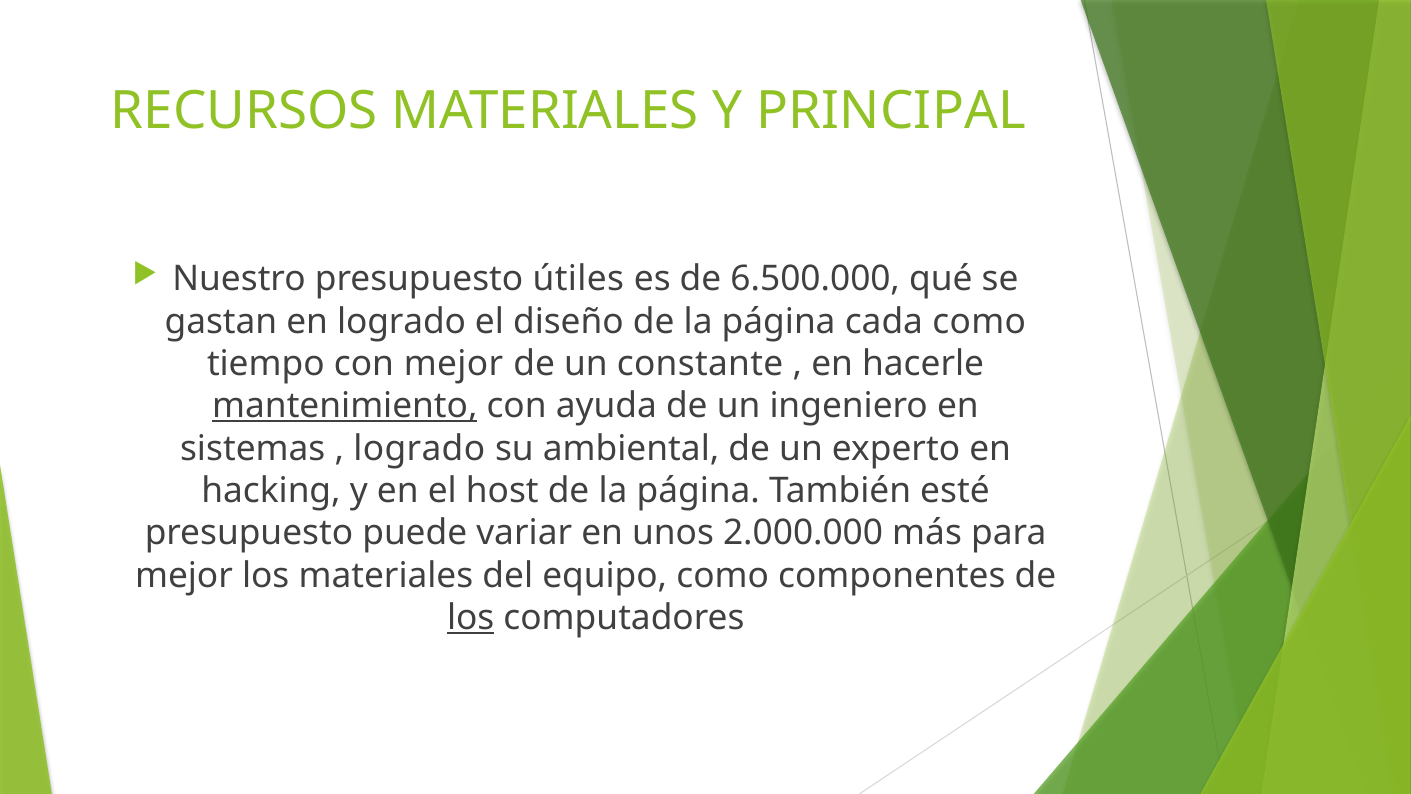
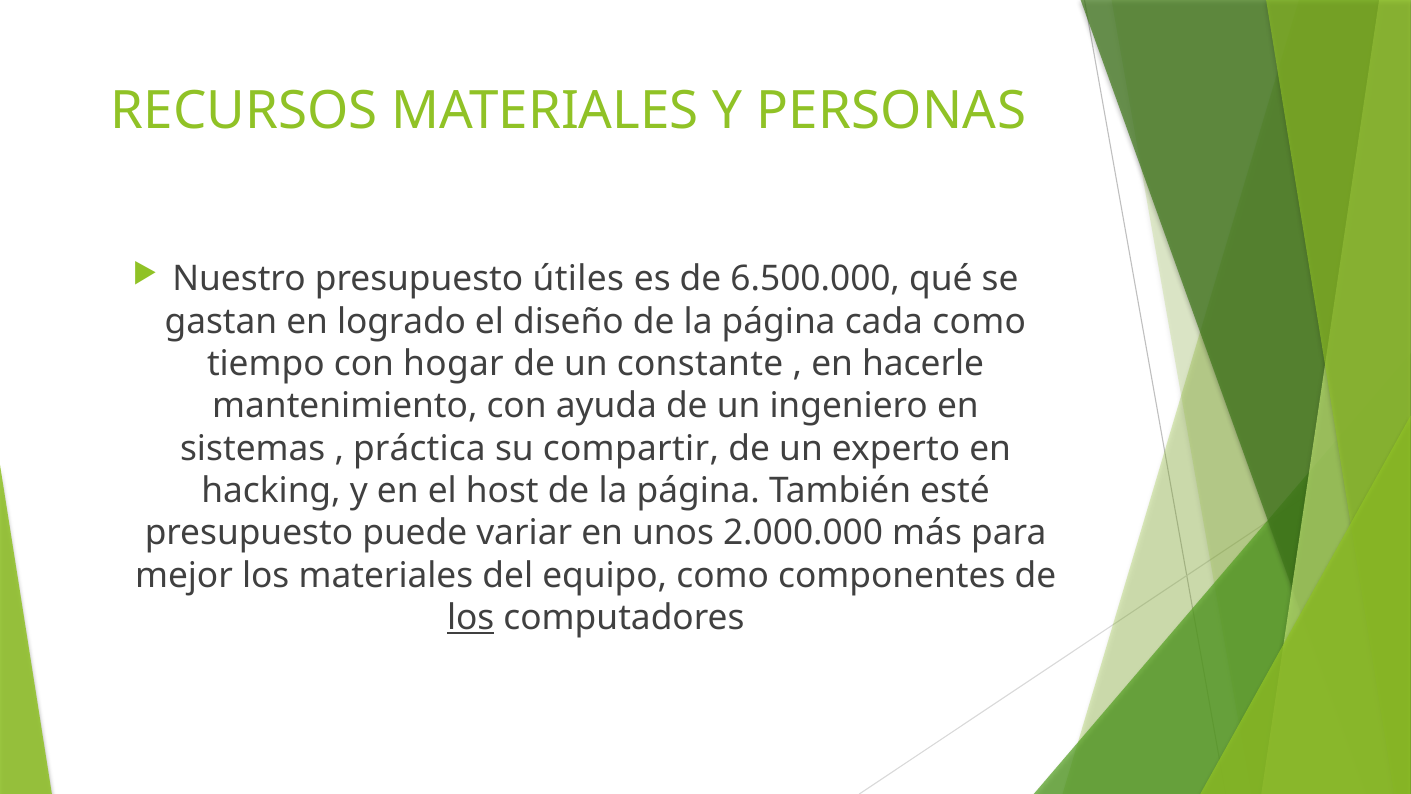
PRINCIPAL: PRINCIPAL -> PERSONAS
con mejor: mejor -> hogar
mantenimiento underline: present -> none
logrado at (419, 448): logrado -> práctica
ambiental: ambiental -> compartir
